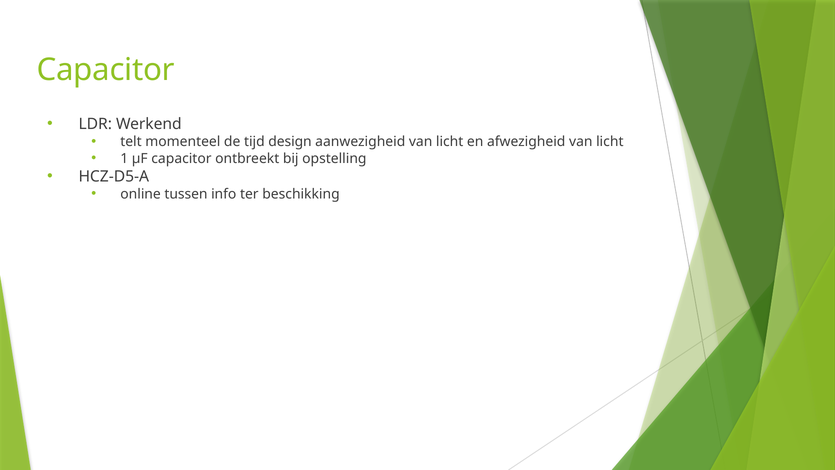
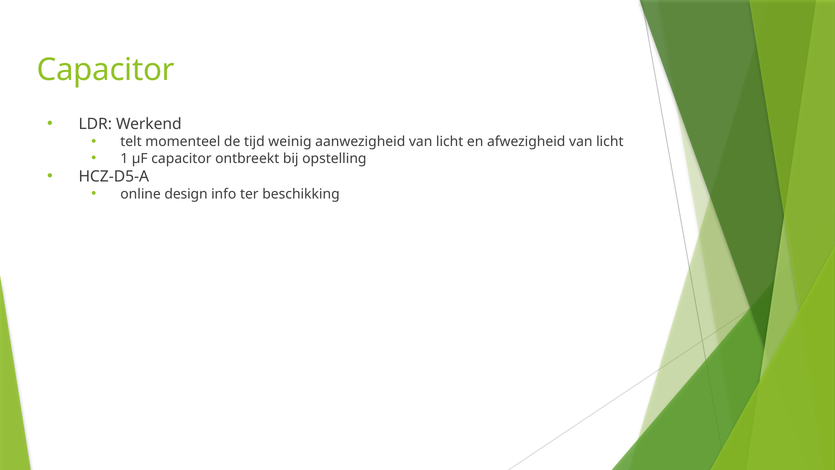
design: design -> weinig
tussen: tussen -> design
